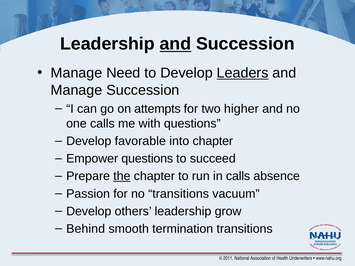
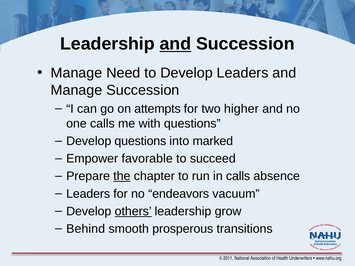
Leaders at (243, 73) underline: present -> none
Develop favorable: favorable -> questions
into chapter: chapter -> marked
Empower questions: questions -> favorable
Passion at (88, 194): Passion -> Leaders
no transitions: transitions -> endeavors
others underline: none -> present
termination: termination -> prosperous
